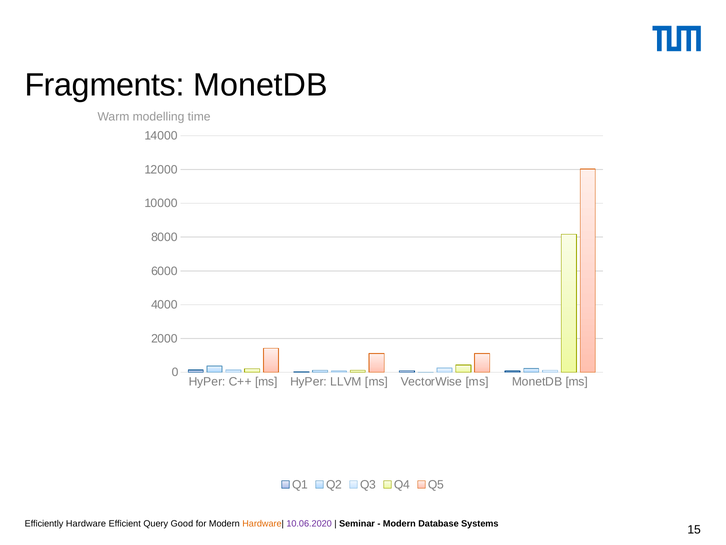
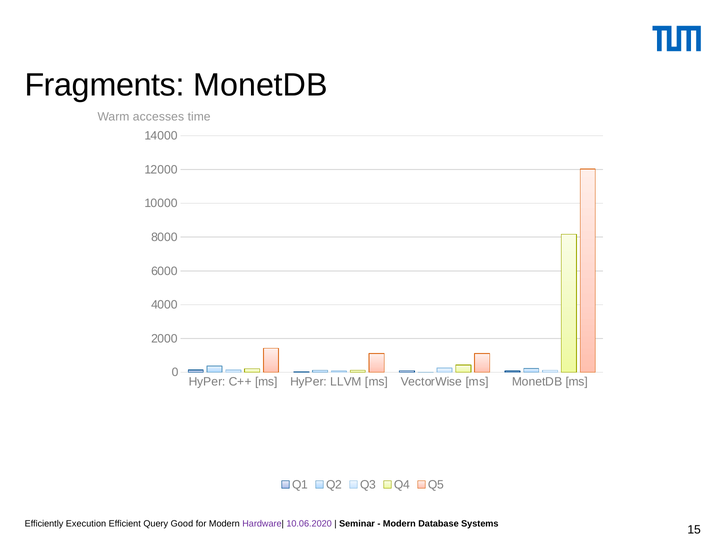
modelling: modelling -> accesses
Hardware at (86, 523): Hardware -> Execution
Hardware at (262, 523) colour: orange -> purple
